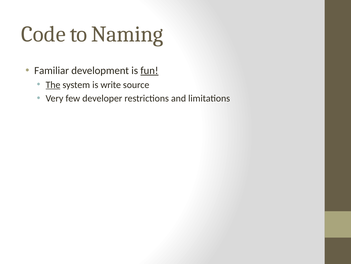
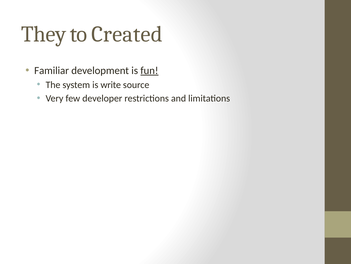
Code: Code -> They
Naming: Naming -> Created
The underline: present -> none
